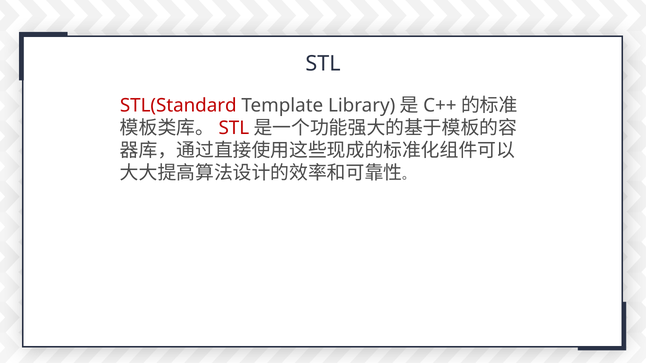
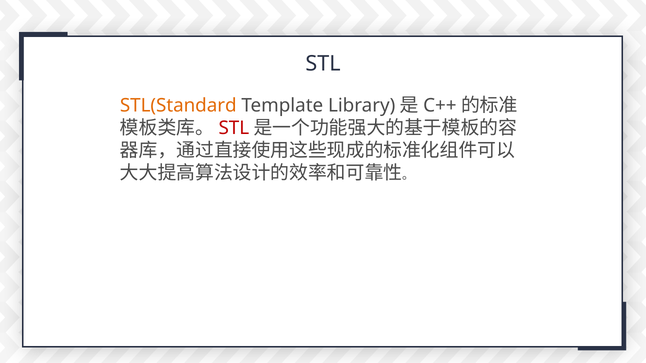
STL(Standard colour: red -> orange
